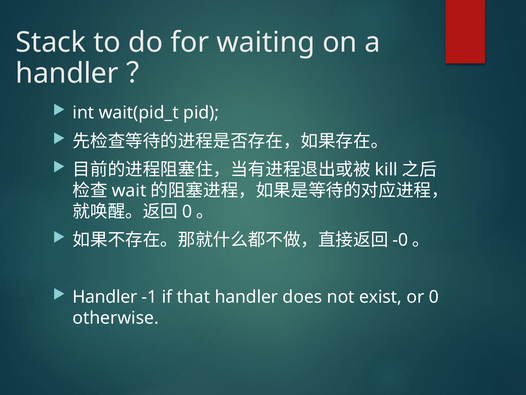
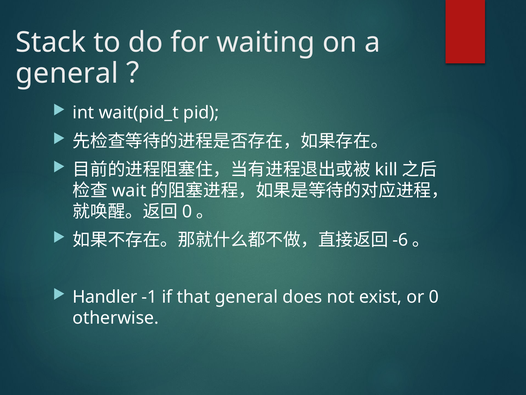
handler at (67, 73): handler -> general
-0: -0 -> -6
that handler: handler -> general
